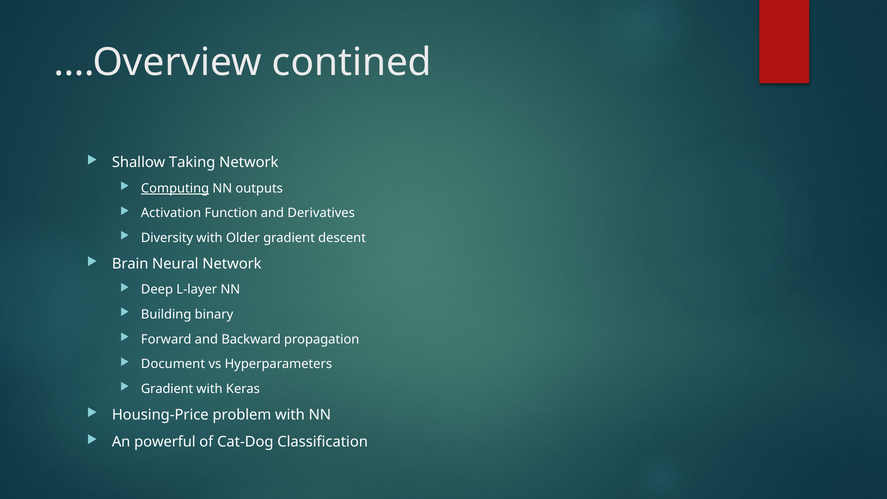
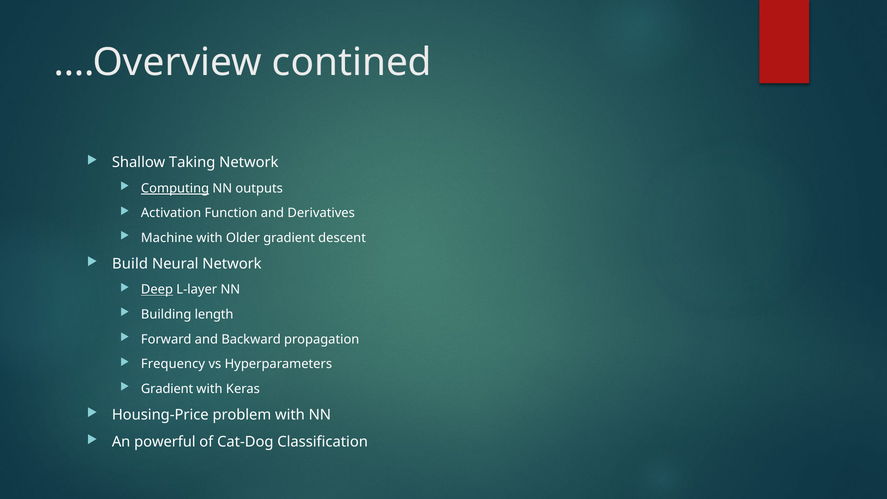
Diversity: Diversity -> Machine
Brain: Brain -> Build
Deep underline: none -> present
binary: binary -> length
Document: Document -> Frequency
